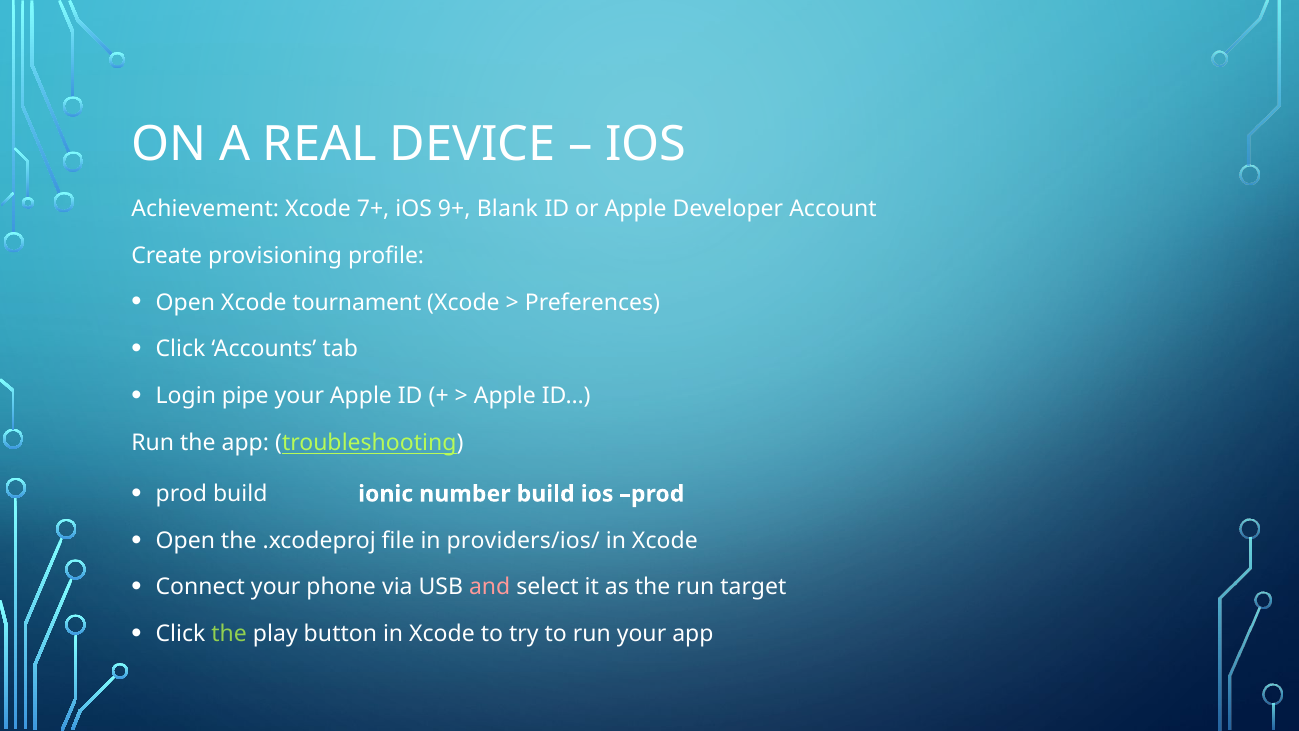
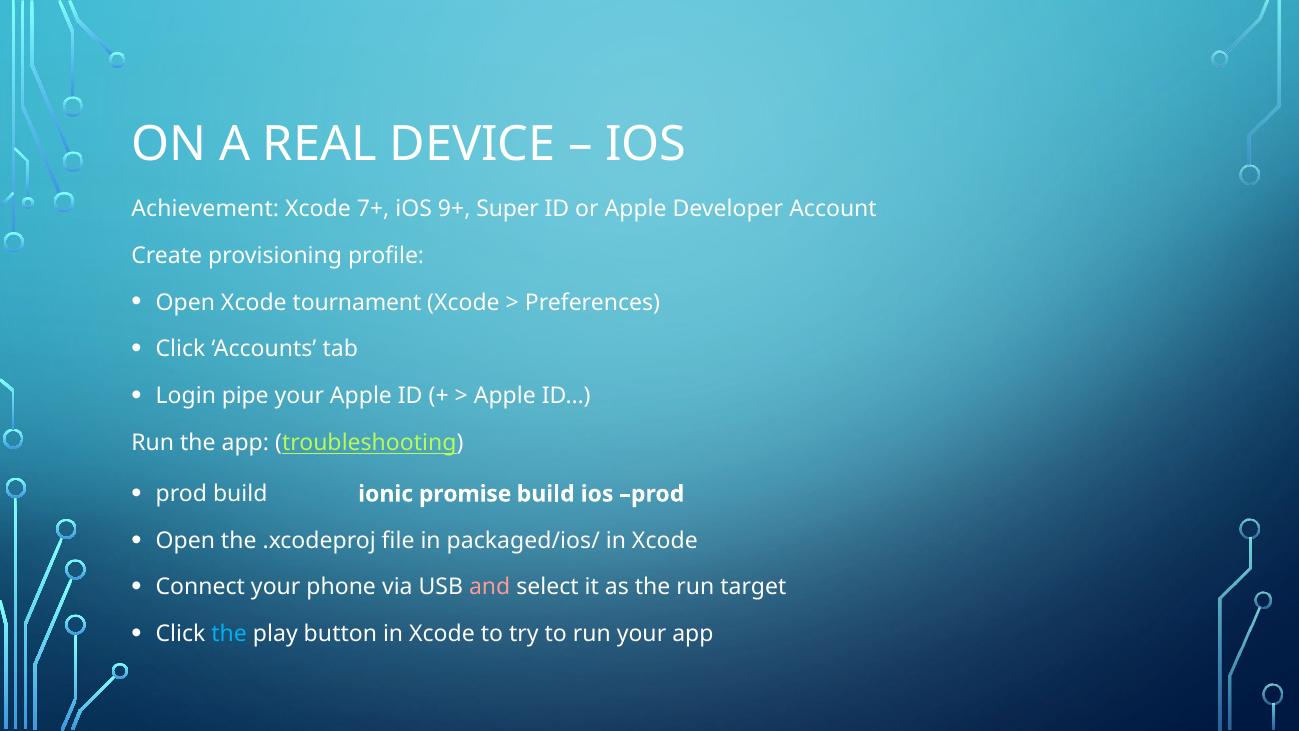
Blank: Blank -> Super
number: number -> promise
providers/ios/: providers/ios/ -> packaged/ios/
the at (229, 634) colour: light green -> light blue
